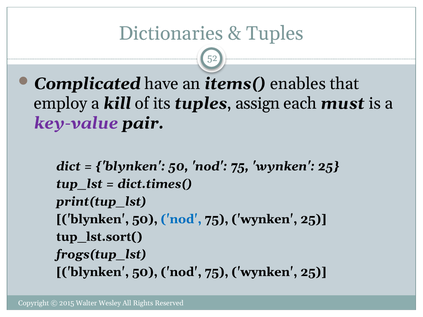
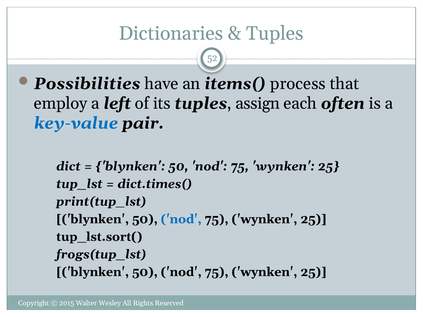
Complicated: Complicated -> Possibilities
enables: enables -> process
kill: kill -> left
must: must -> often
key-value colour: purple -> blue
